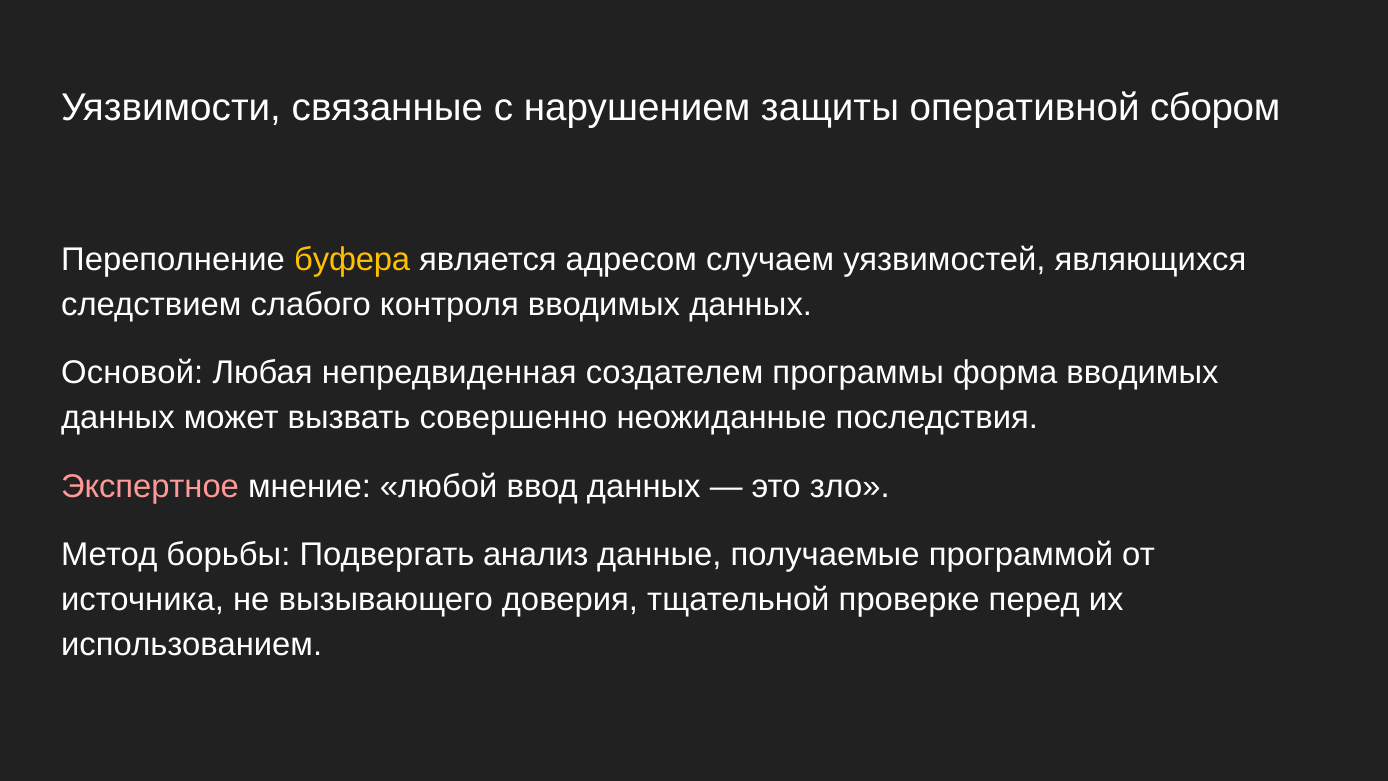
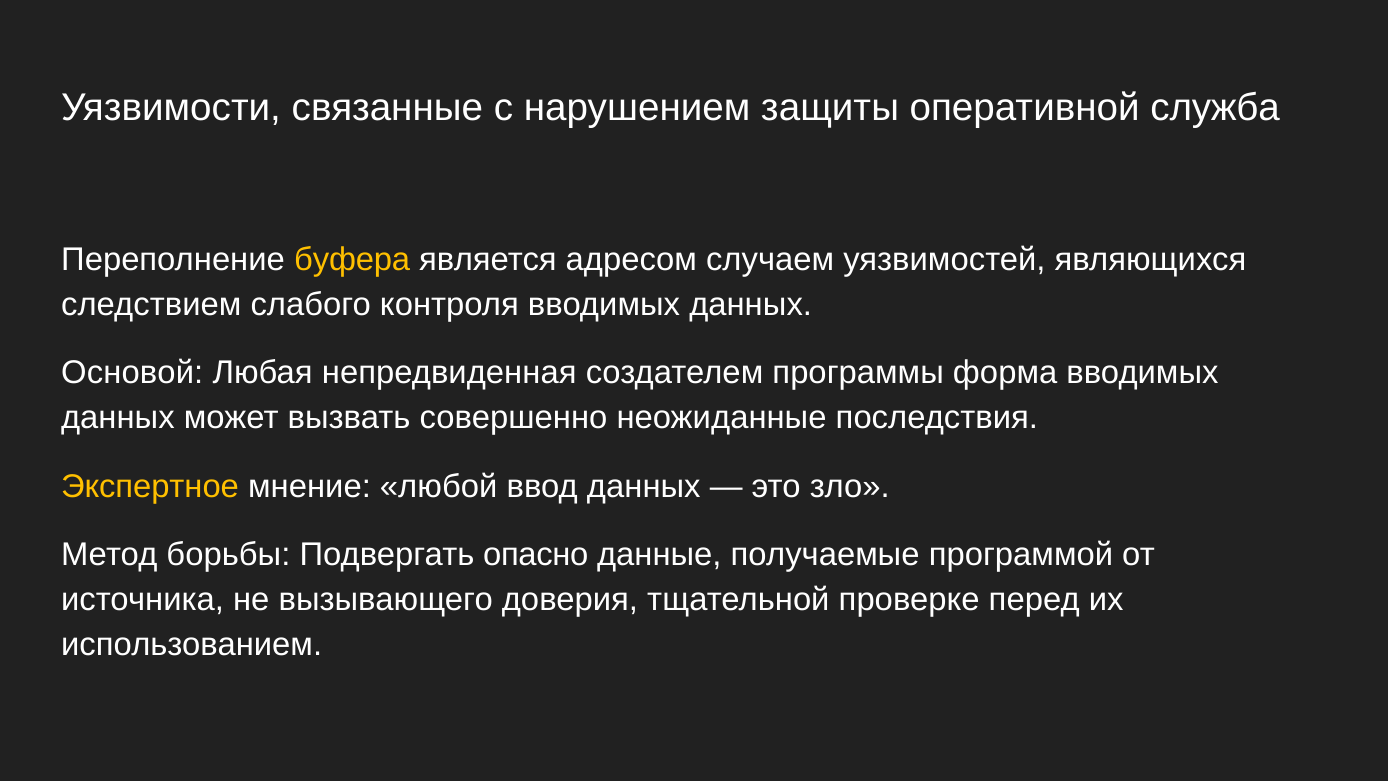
сбором: сбором -> служба
Экспертное colour: pink -> yellow
анализ: анализ -> опасно
